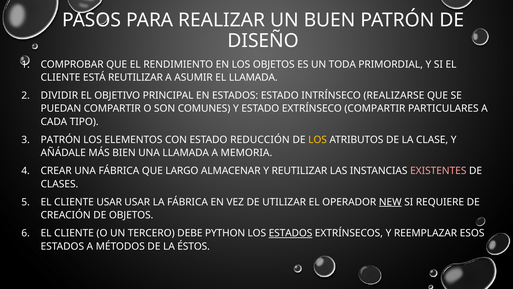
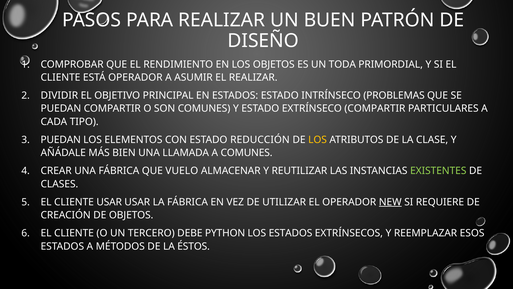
ESTÁ REUTILIZAR: REUTILIZAR -> OPERADOR
EL LLAMADA: LLAMADA -> REALIZAR
REALIZARSE: REALIZARSE -> PROBLEMAS
PATRÓN at (61, 140): PATRÓN -> PUEDAN
A MEMORIA: MEMORIA -> COMUNES
LARGO: LARGO -> VUELO
EXISTENTES colour: pink -> light green
ESTADOS at (291, 233) underline: present -> none
